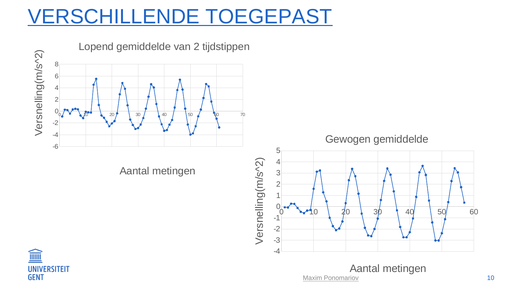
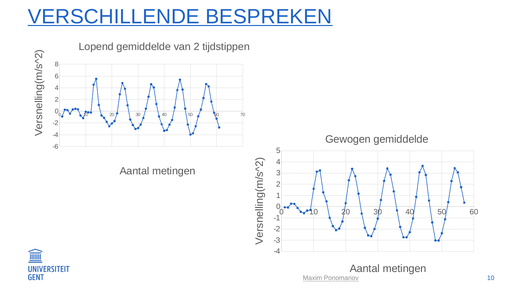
TOEGEPAST: TOEGEPAST -> BESPREKEN
